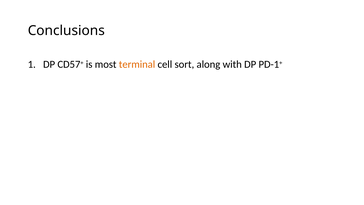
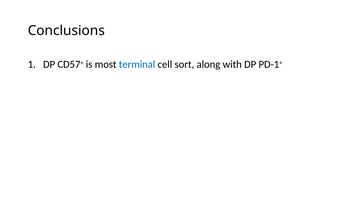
terminal colour: orange -> blue
